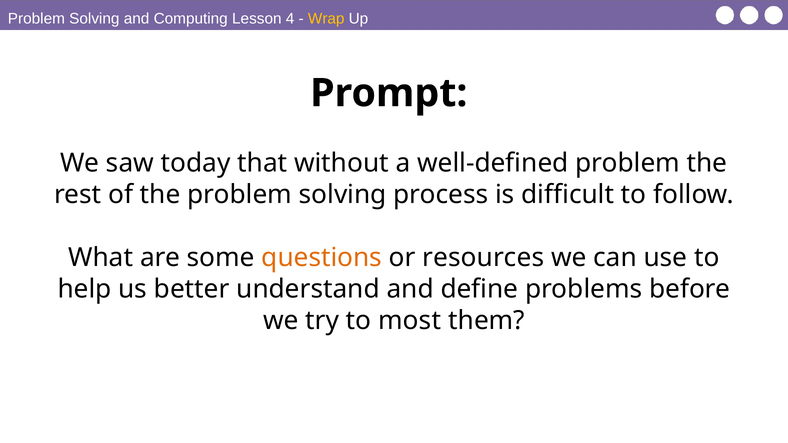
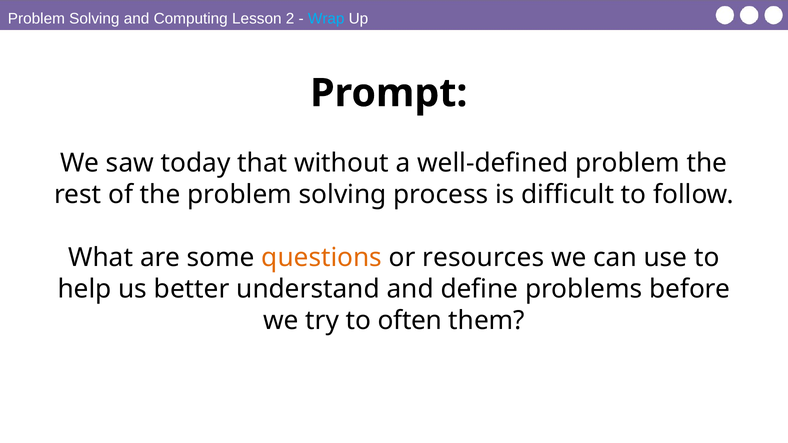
4: 4 -> 2
Wrap colour: yellow -> light blue
most: most -> often
